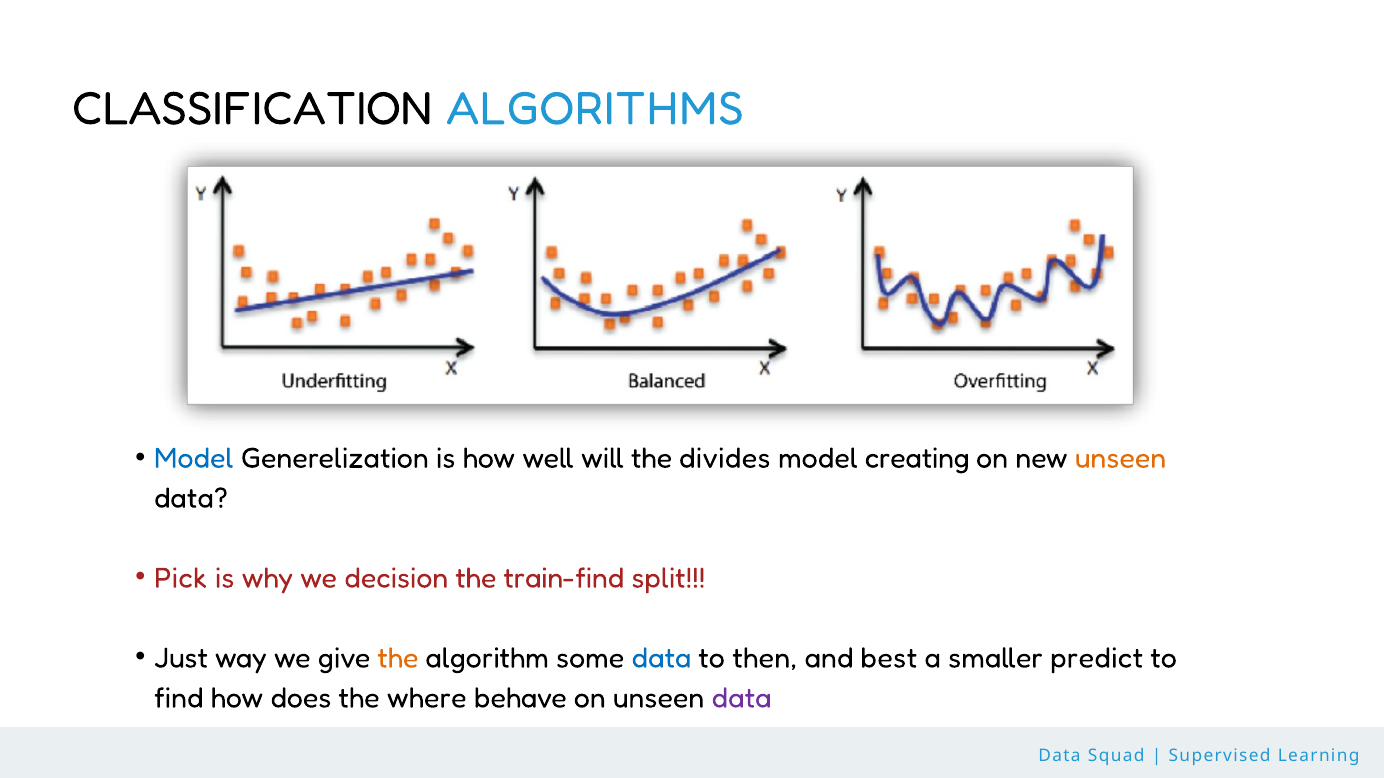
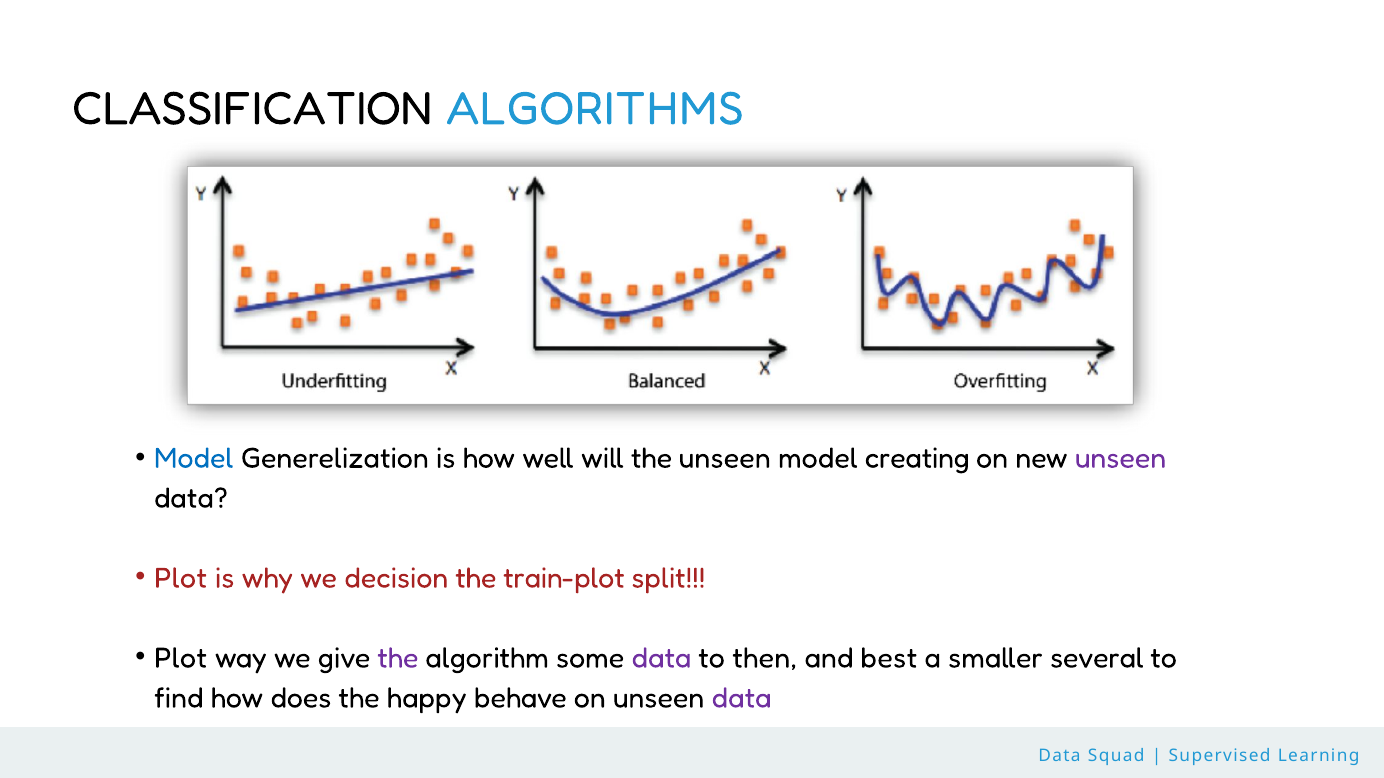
the divides: divides -> unseen
unseen at (1121, 458) colour: orange -> purple
Pick at (181, 578): Pick -> Plot
train-find: train-find -> train-plot
Just at (181, 658): Just -> Plot
the at (398, 658) colour: orange -> purple
data at (661, 658) colour: blue -> purple
predict: predict -> several
where: where -> happy
